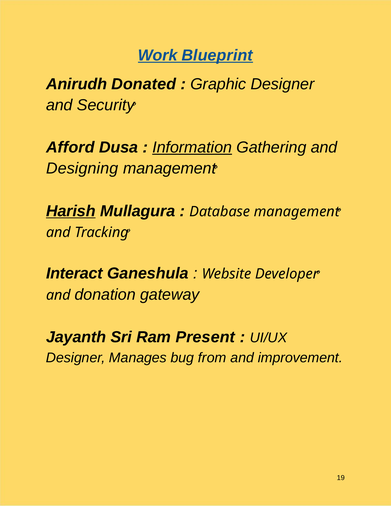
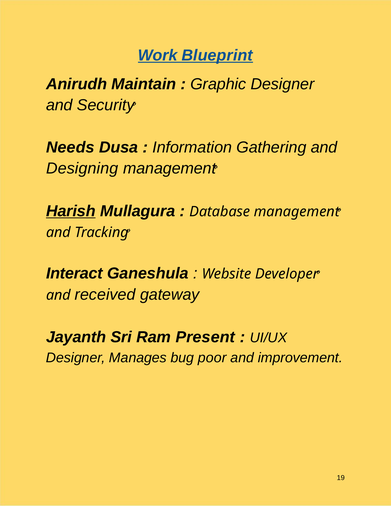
Donated: Donated -> Maintain
Afford: Afford -> Needs
Information underline: present -> none
donation: donation -> received
from: from -> poor
